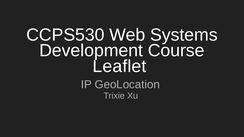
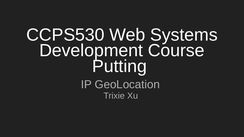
Leaflet: Leaflet -> Putting
